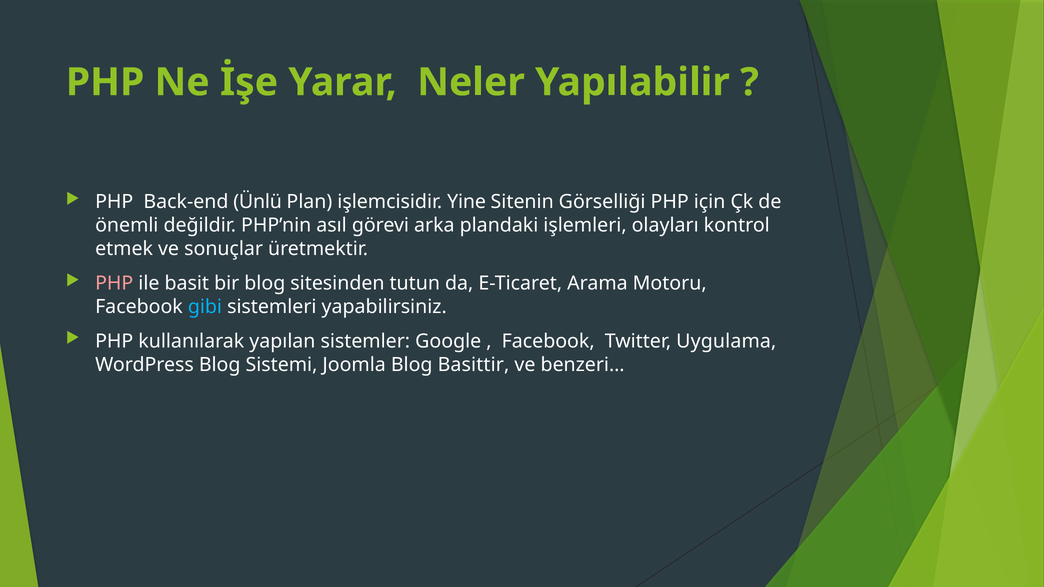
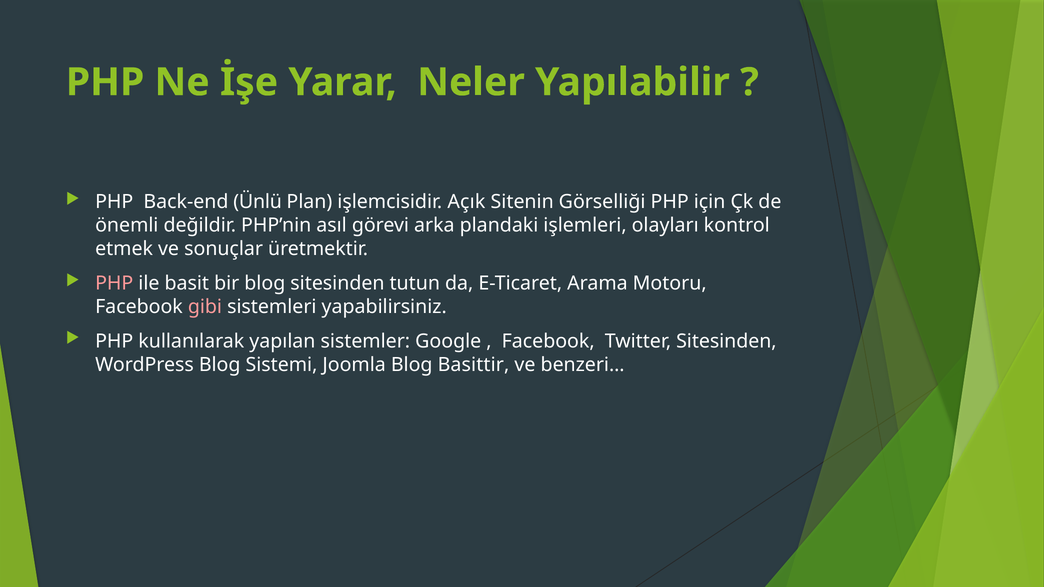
Yine: Yine -> Açık
gibi colour: light blue -> pink
Twitter Uygulama: Uygulama -> Sitesinden
